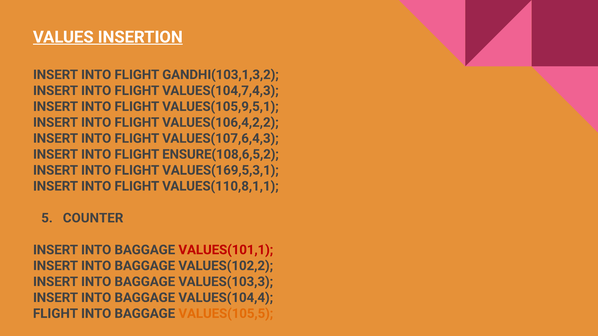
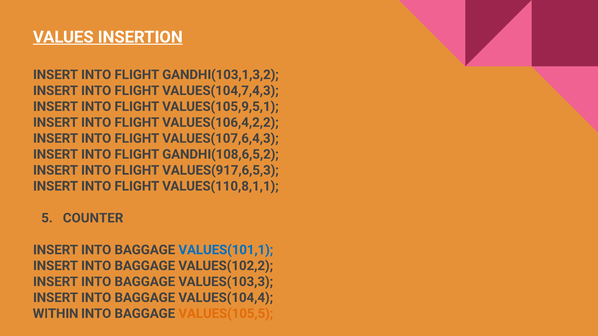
ENSURE(108,6,5,2: ENSURE(108,6,5,2 -> GANDHI(108,6,5,2
VALUES(169,5,3,1: VALUES(169,5,3,1 -> VALUES(917,6,5,3
VALUES(101,1 colour: red -> blue
FLIGHT at (55, 314): FLIGHT -> WITHIN
